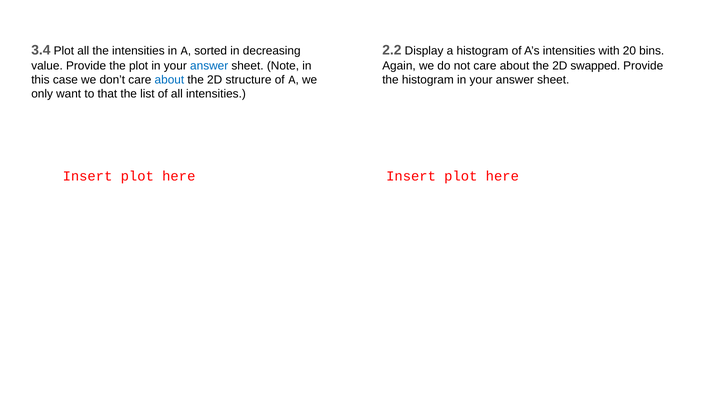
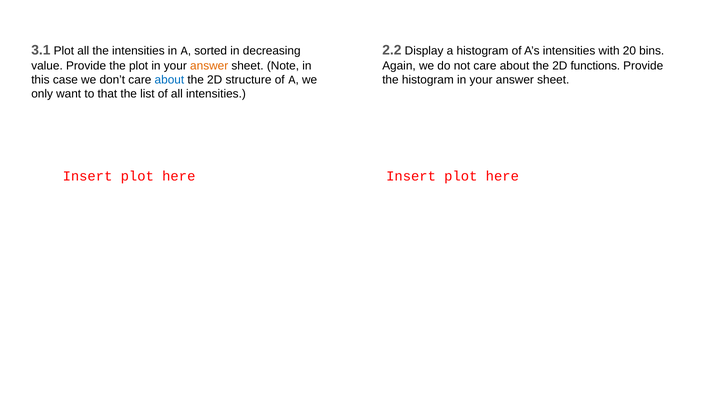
3.4: 3.4 -> 3.1
answer at (209, 66) colour: blue -> orange
swapped: swapped -> functions
